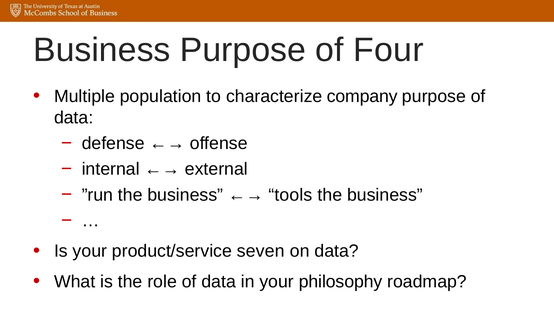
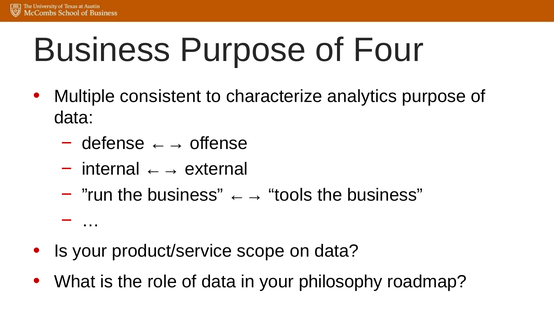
population: population -> consistent
company: company -> analytics
seven: seven -> scope
